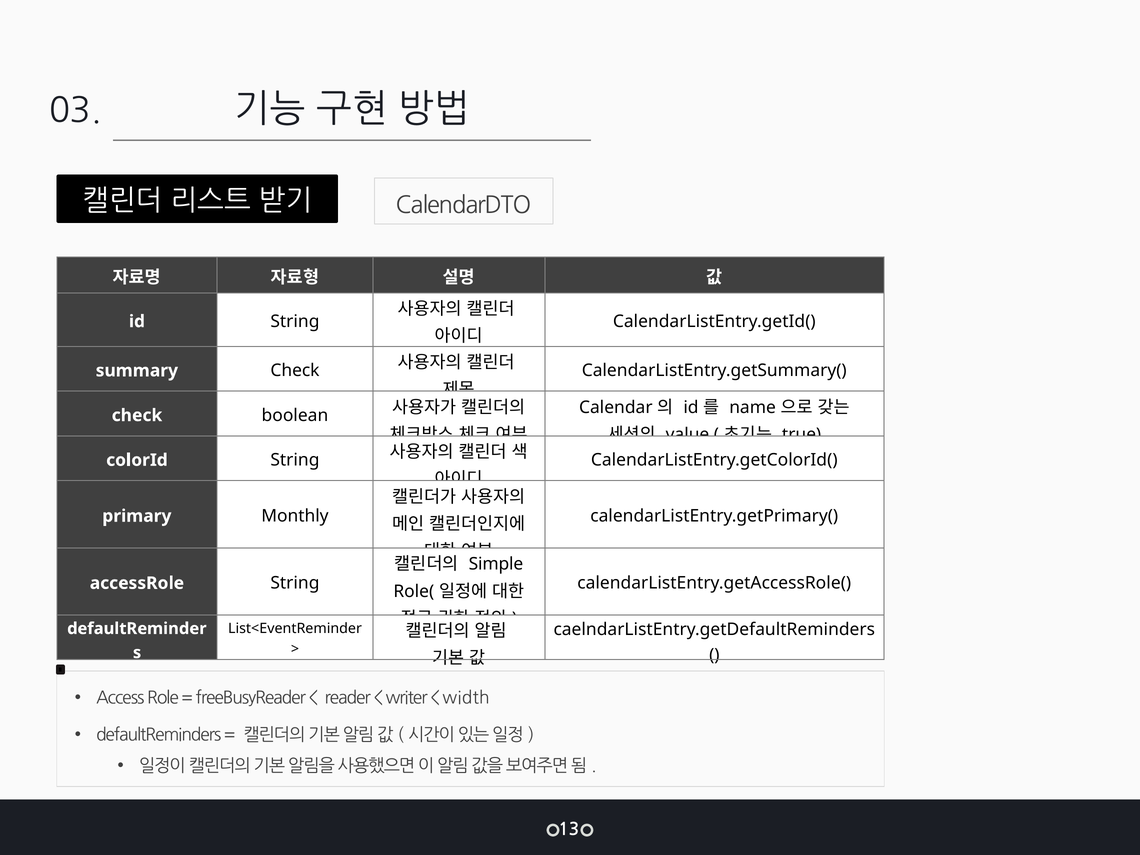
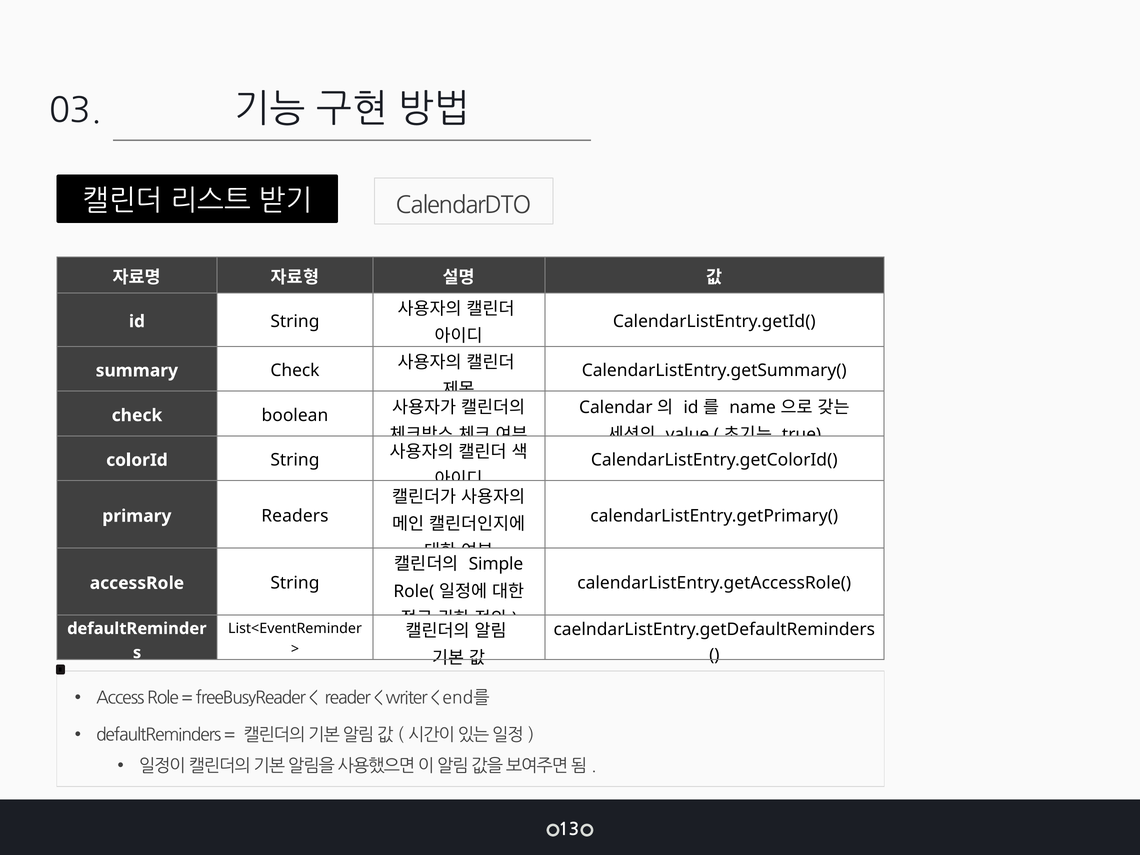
Monthly: Monthly -> Readers
width: width -> end를
